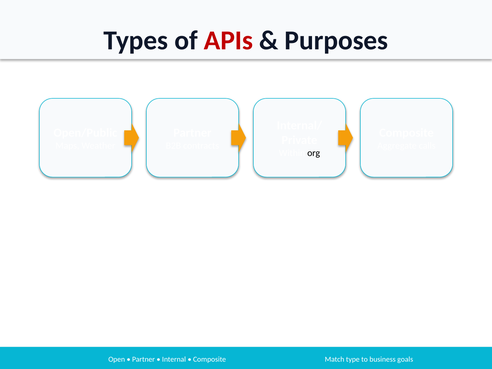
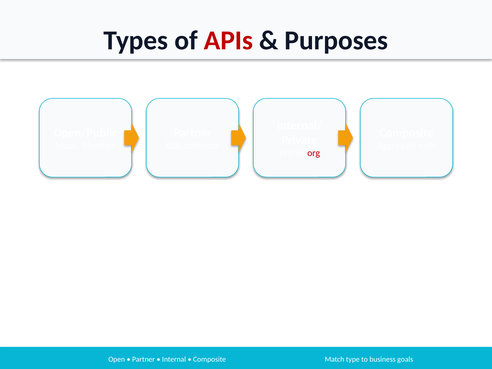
org colour: black -> red
